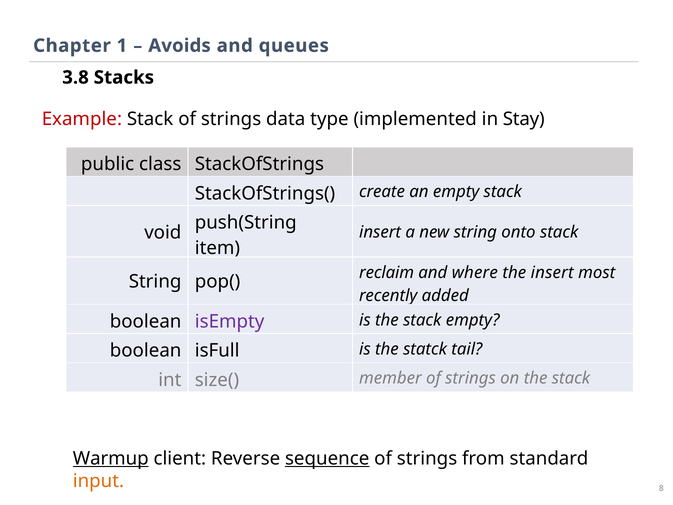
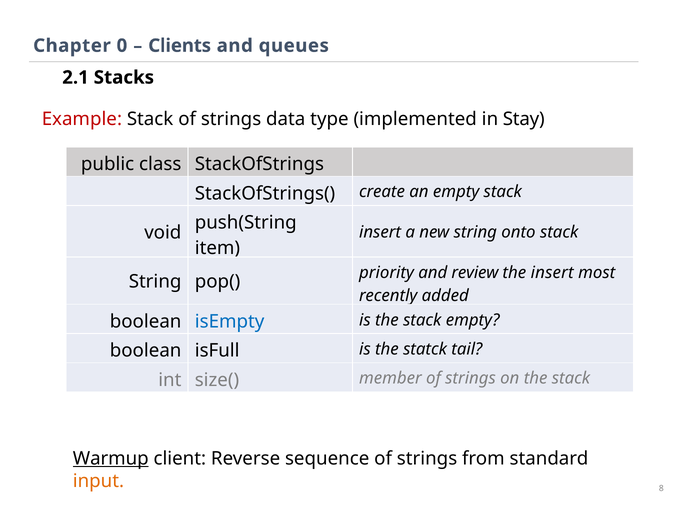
1: 1 -> 0
Avoids: Avoids -> Clients
3.8: 3.8 -> 2.1
reclaim: reclaim -> priority
where: where -> review
isEmpty colour: purple -> blue
sequence underline: present -> none
